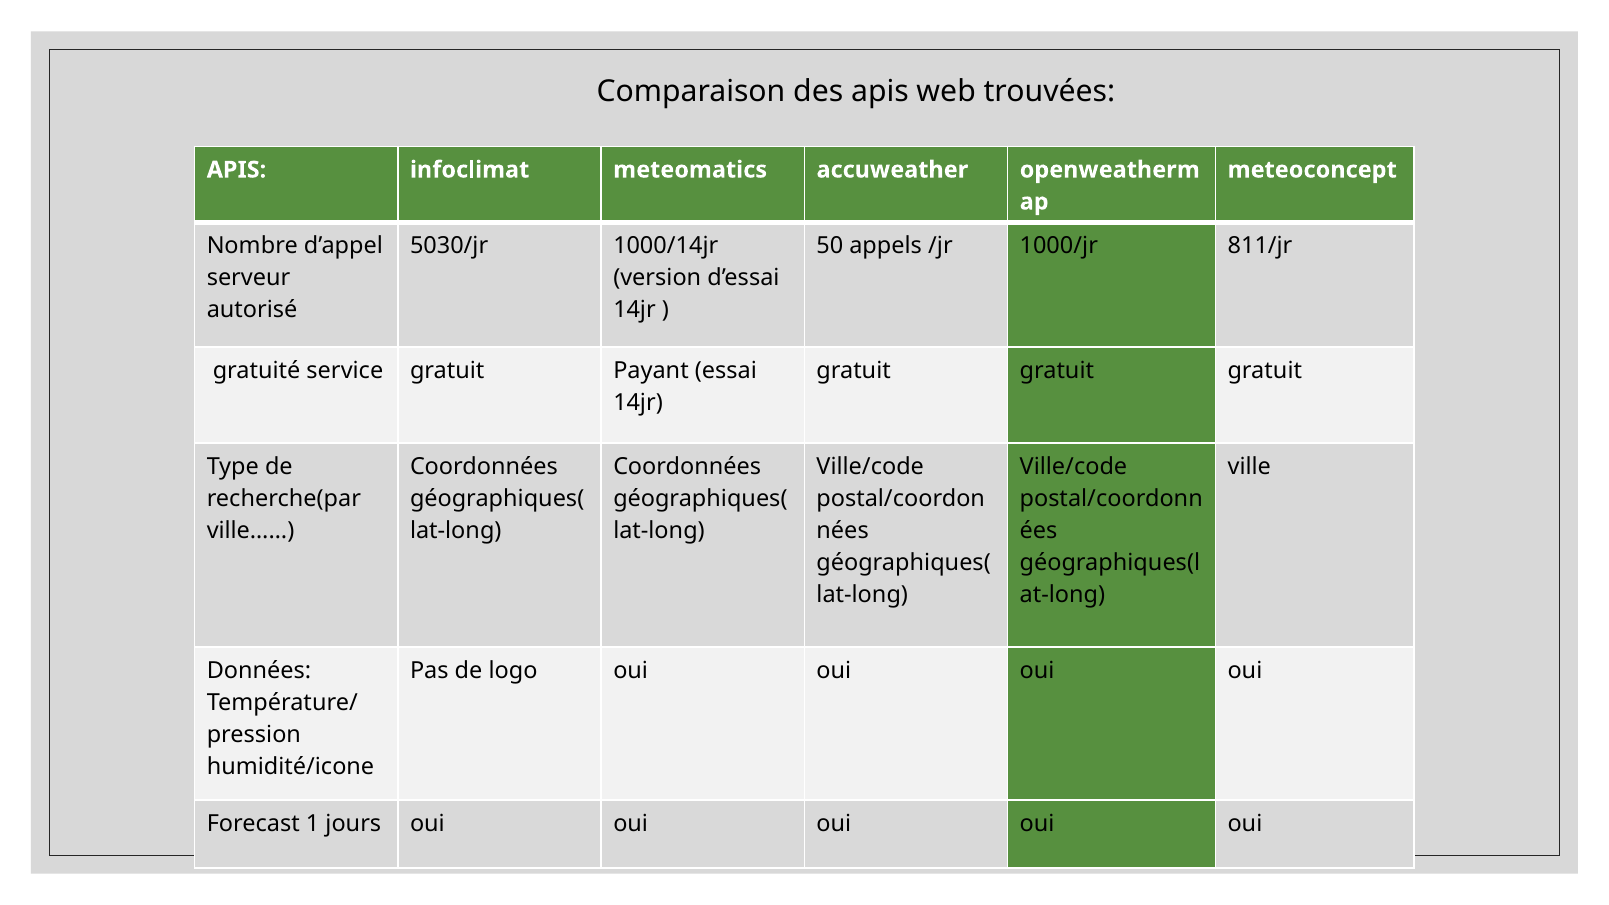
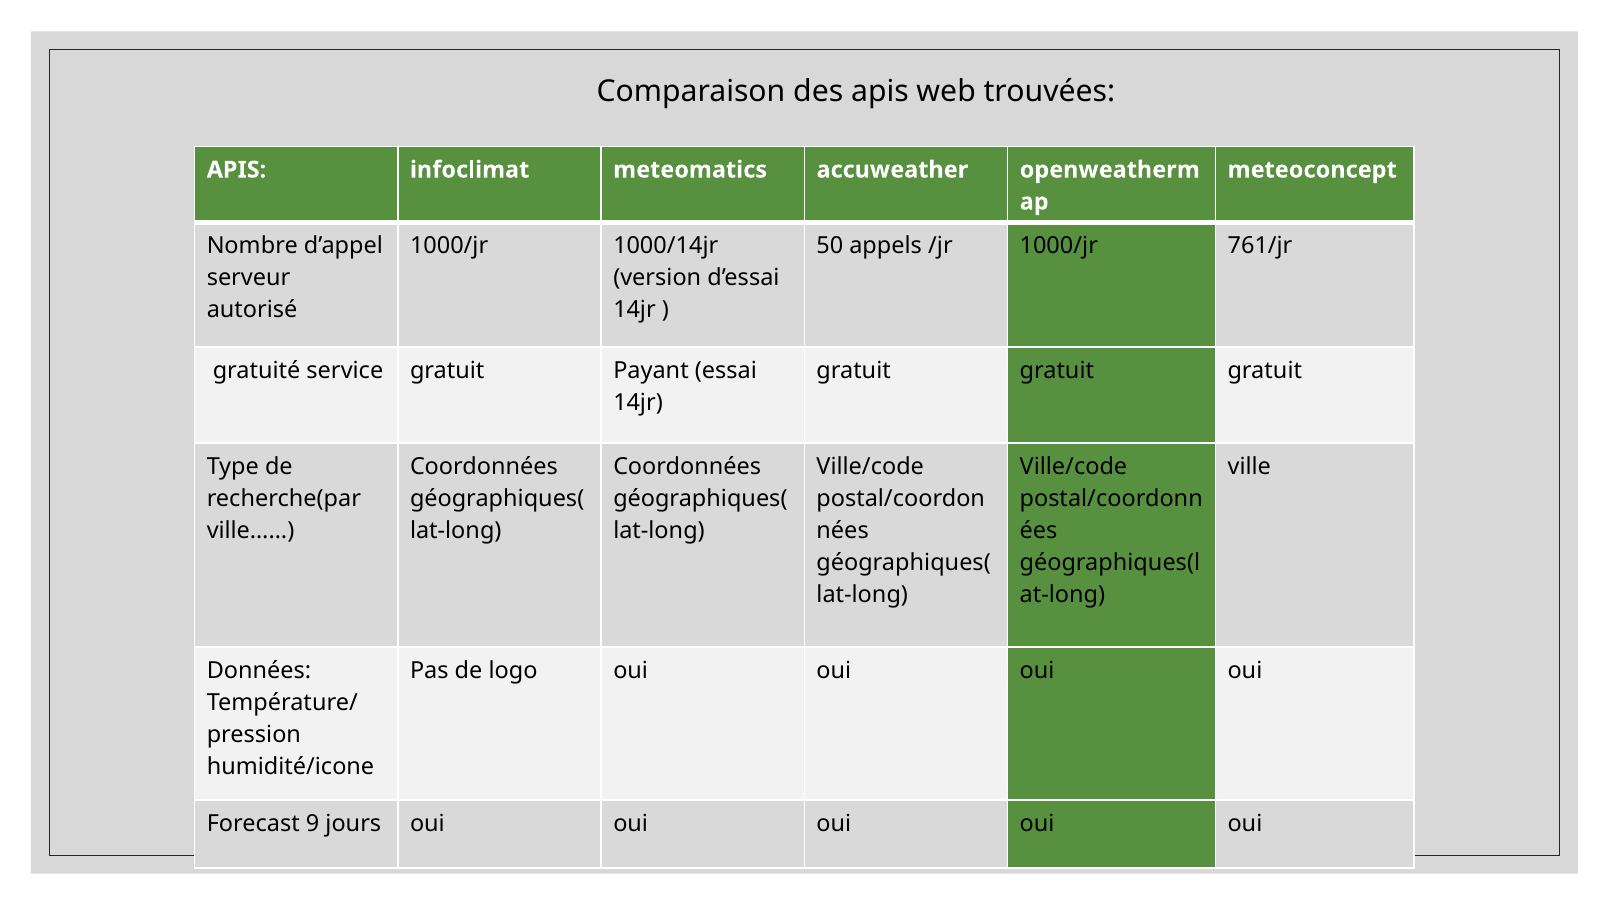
5030/jr at (449, 246): 5030/jr -> 1000/jr
811/jr: 811/jr -> 761/jr
1: 1 -> 9
